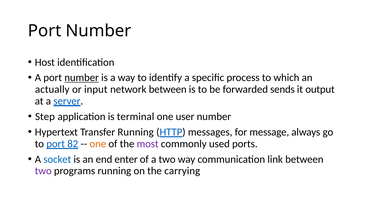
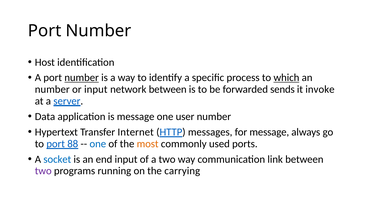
which underline: none -> present
actually at (52, 89): actually -> number
output: output -> invoke
Step: Step -> Data
is terminal: terminal -> message
Transfer Running: Running -> Internet
82: 82 -> 88
one at (98, 143) colour: orange -> blue
most colour: purple -> orange
end enter: enter -> input
